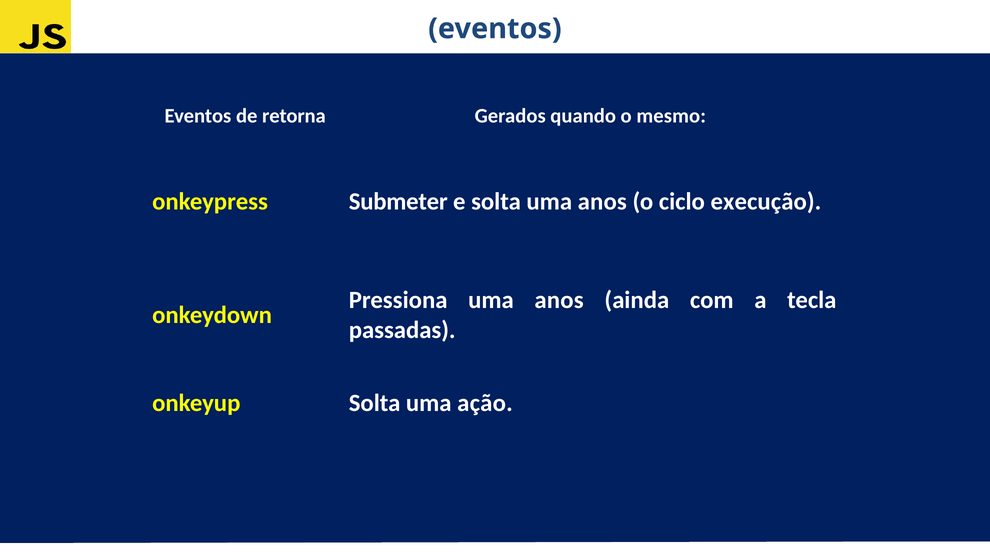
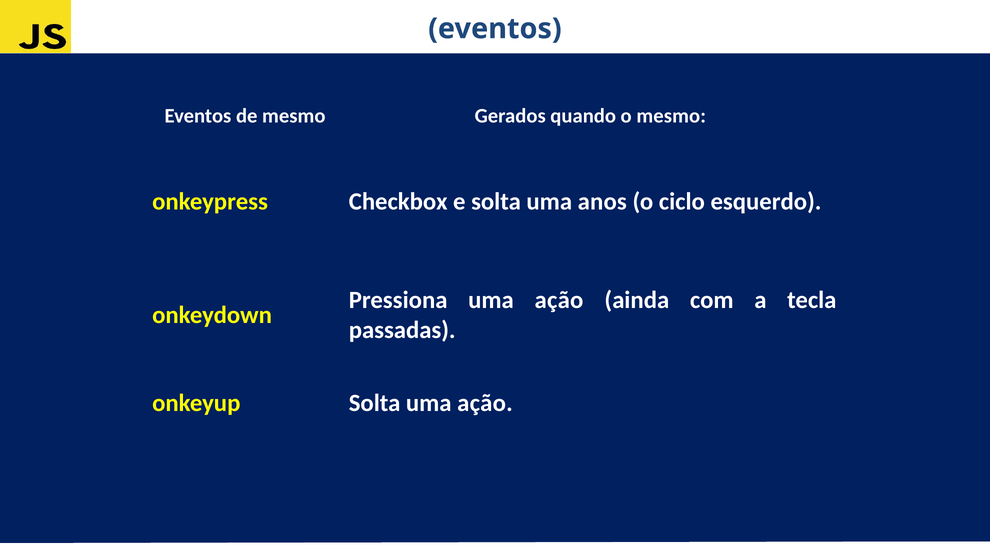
de retorna: retorna -> mesmo
Submeter: Submeter -> Checkbox
execução: execução -> esquerdo
Pressiona uma anos: anos -> ação
